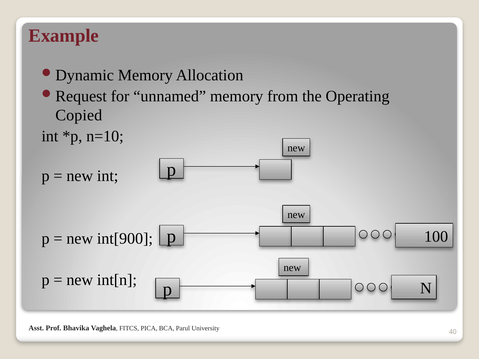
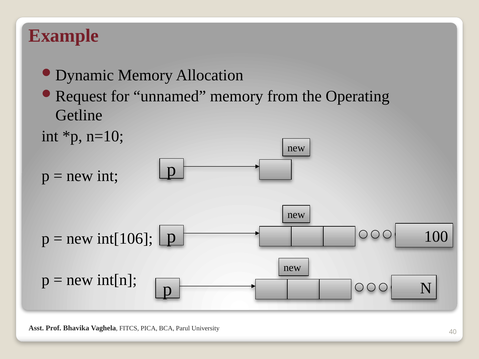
Copied: Copied -> Getline
int[900: int[900 -> int[106
